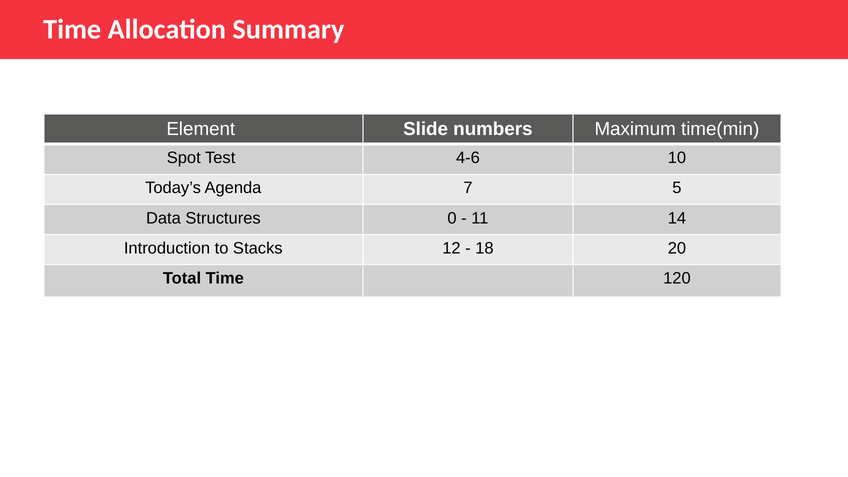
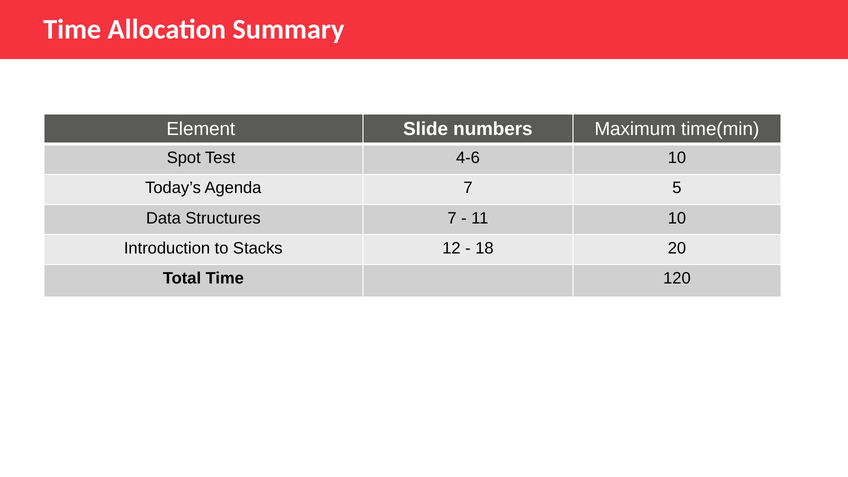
Structures 0: 0 -> 7
11 14: 14 -> 10
